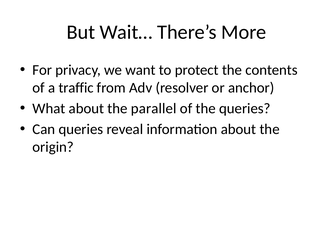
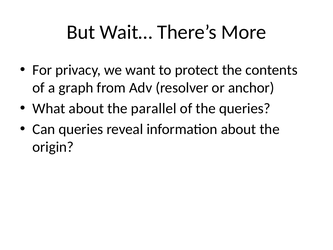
traffic: traffic -> graph
